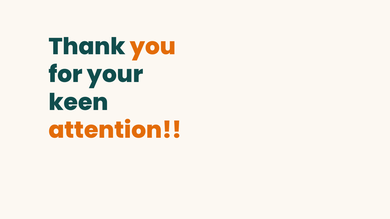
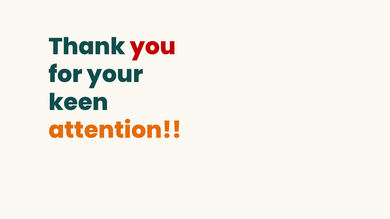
you colour: orange -> red
